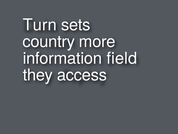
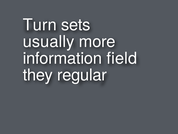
country: country -> usually
access: access -> regular
